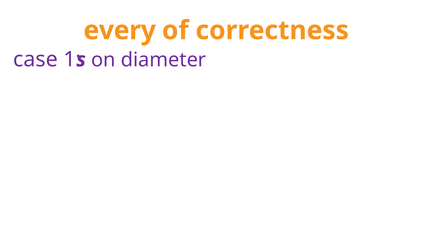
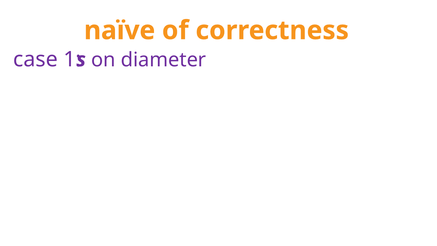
every: every -> naïve
